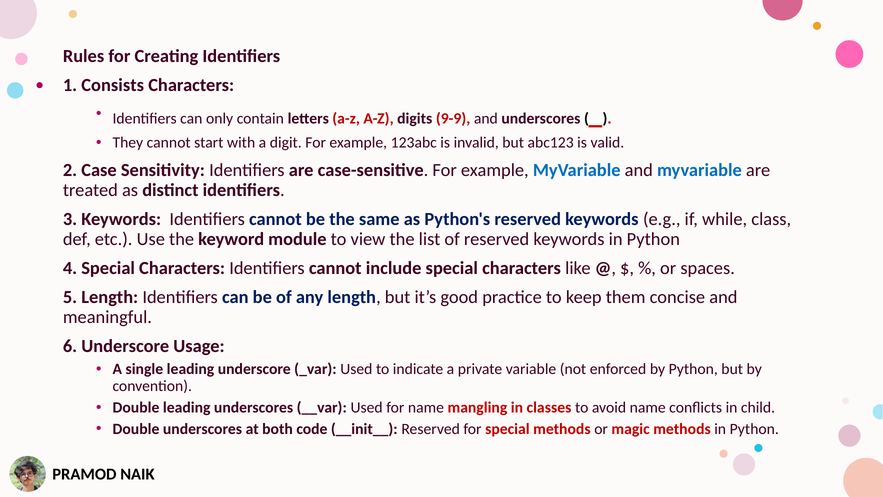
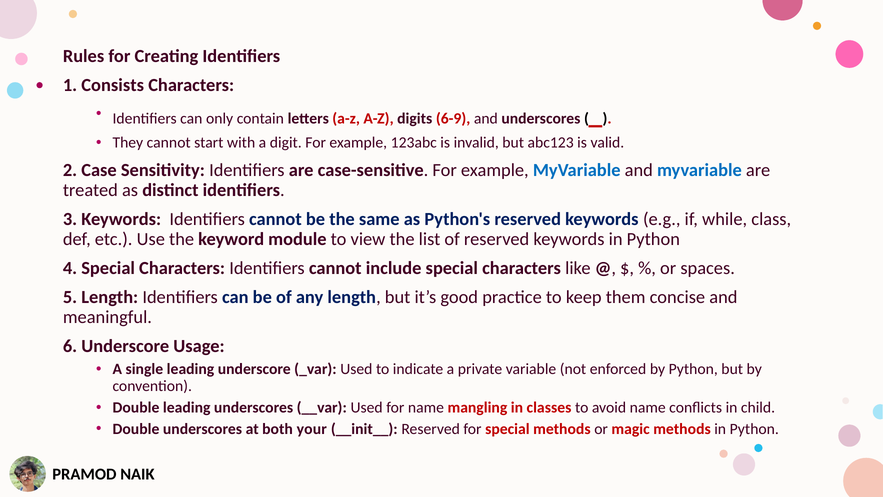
9-9: 9-9 -> 6-9
code: code -> your
